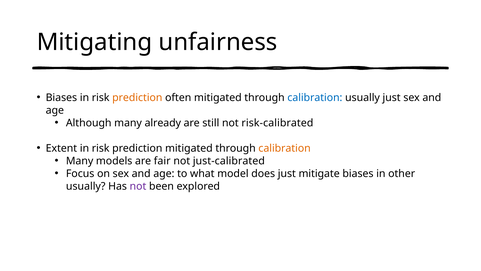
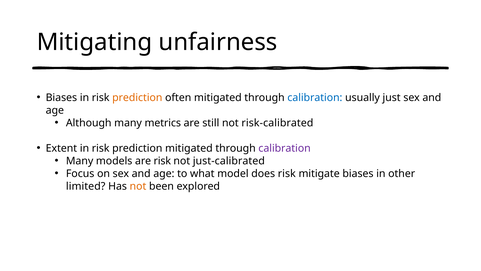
already: already -> metrics
calibration at (285, 148) colour: orange -> purple
are fair: fair -> risk
does just: just -> risk
usually at (86, 186): usually -> limited
not at (138, 186) colour: purple -> orange
